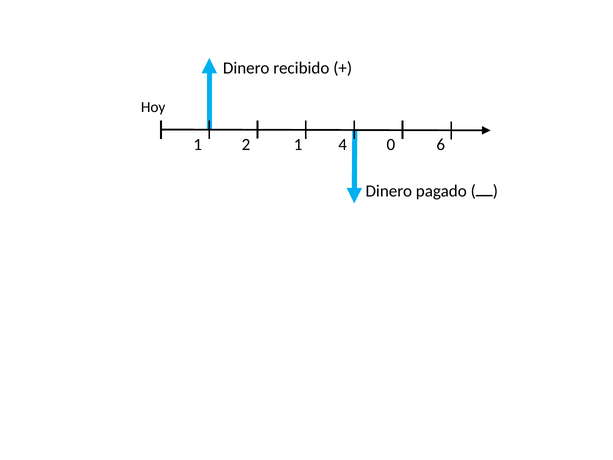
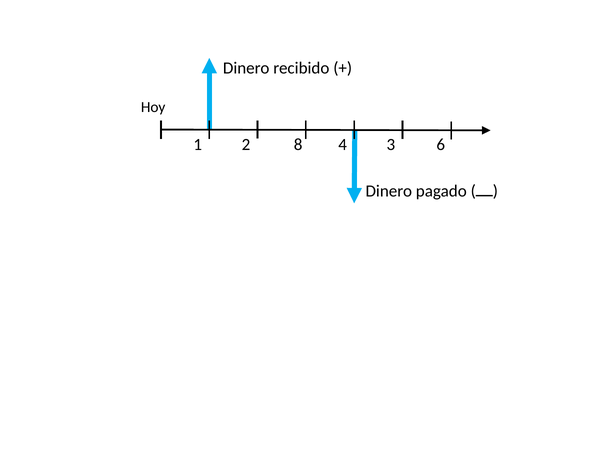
2 1: 1 -> 8
0: 0 -> 3
